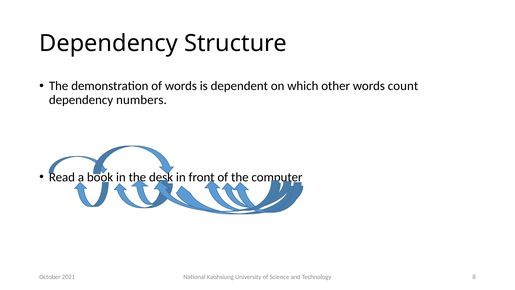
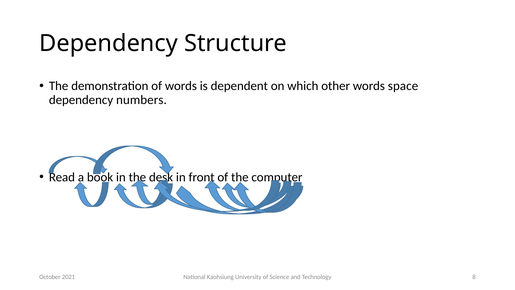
count: count -> space
